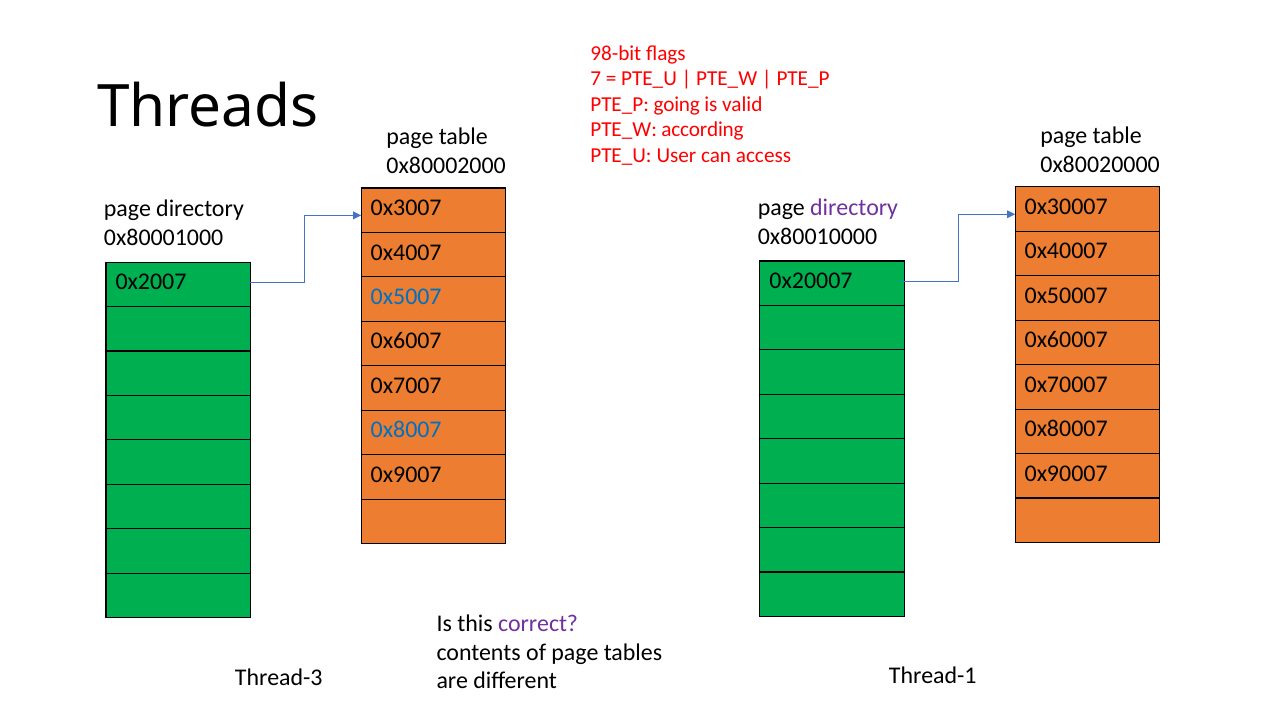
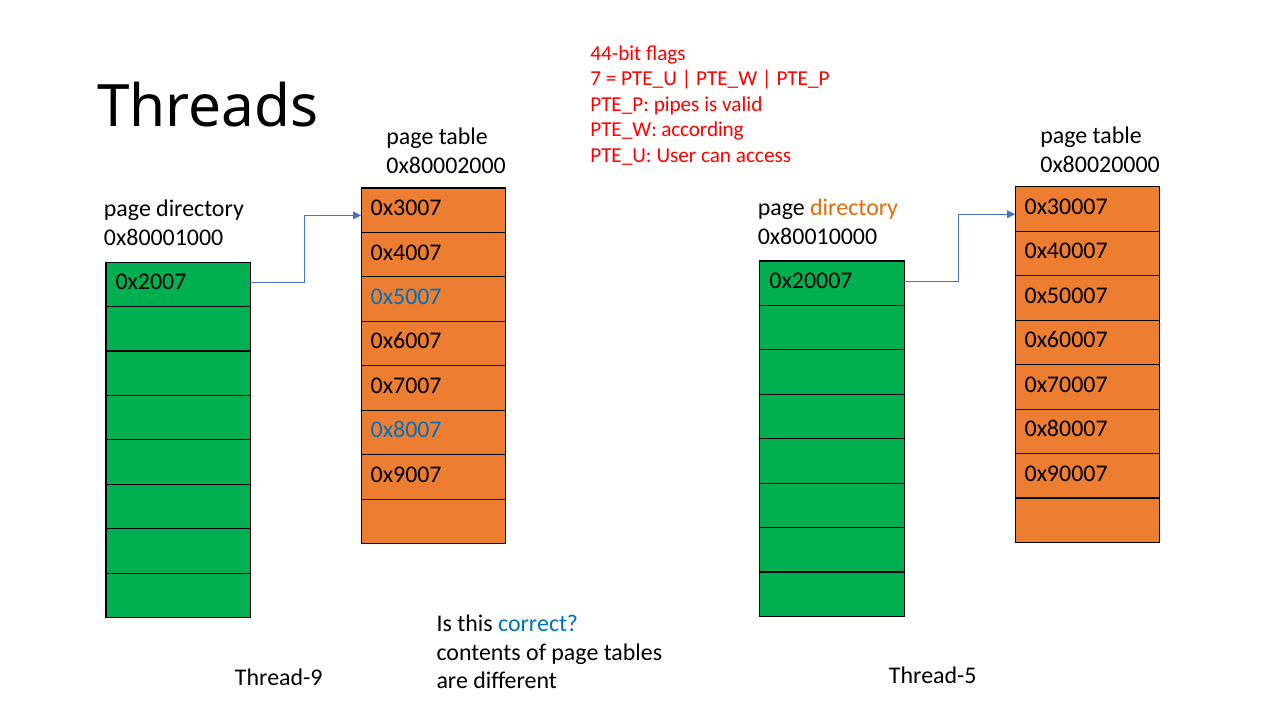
98-bit: 98-bit -> 44-bit
going: going -> pipes
directory at (854, 208) colour: purple -> orange
correct colour: purple -> blue
Thread-1: Thread-1 -> Thread-5
Thread-3: Thread-3 -> Thread-9
